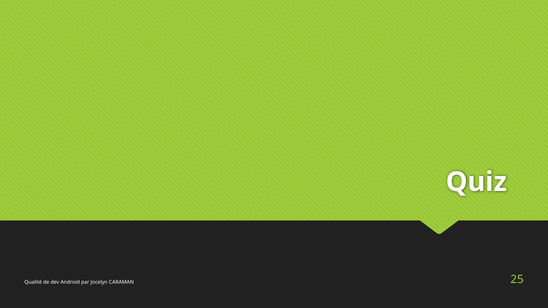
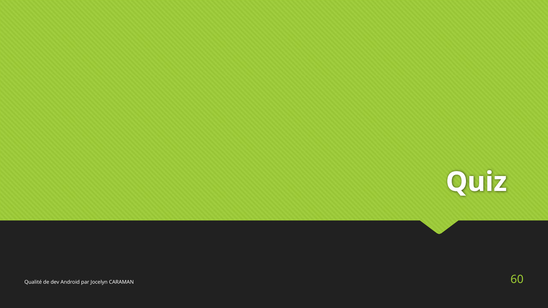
25: 25 -> 60
